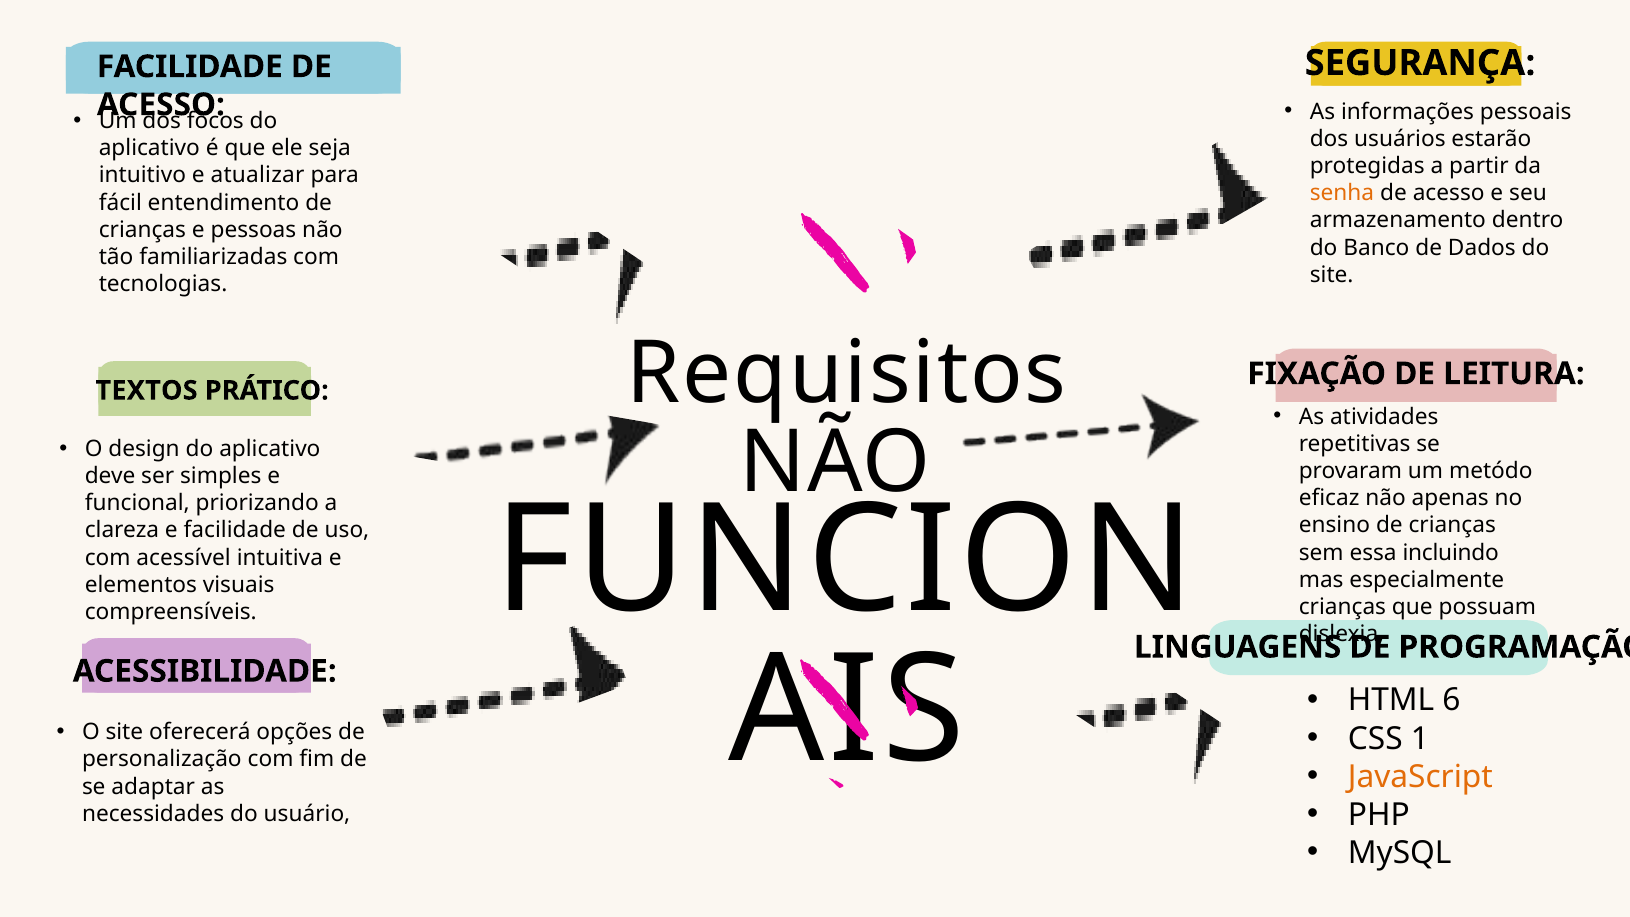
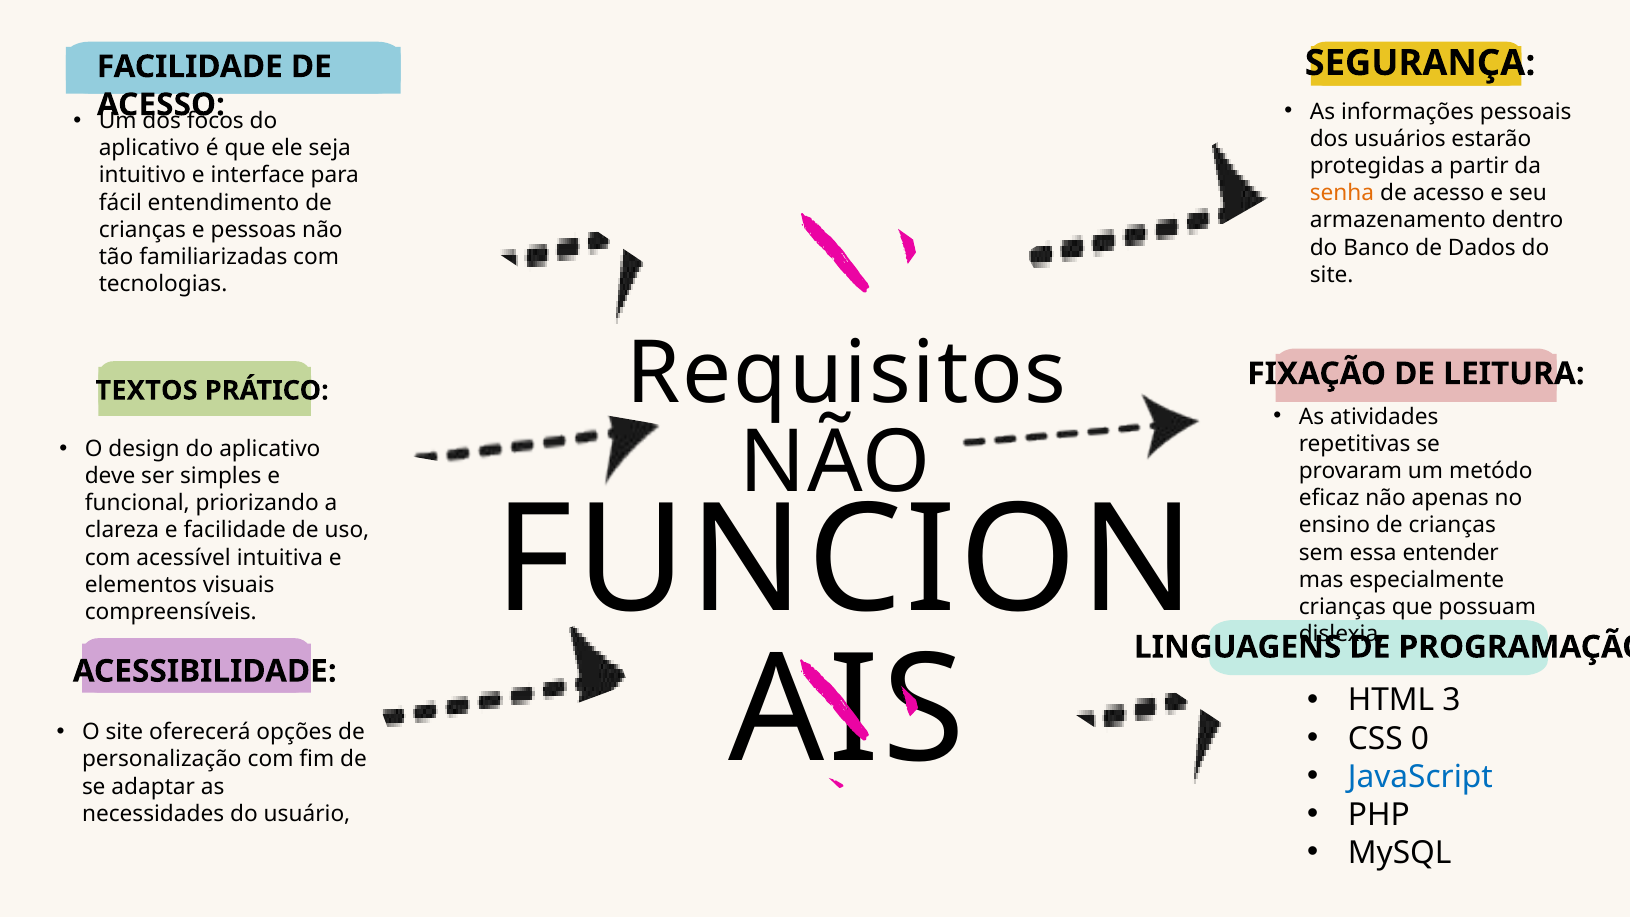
atualizar: atualizar -> interface
incluindo: incluindo -> entender
6: 6 -> 3
1: 1 -> 0
JavaScript colour: orange -> blue
